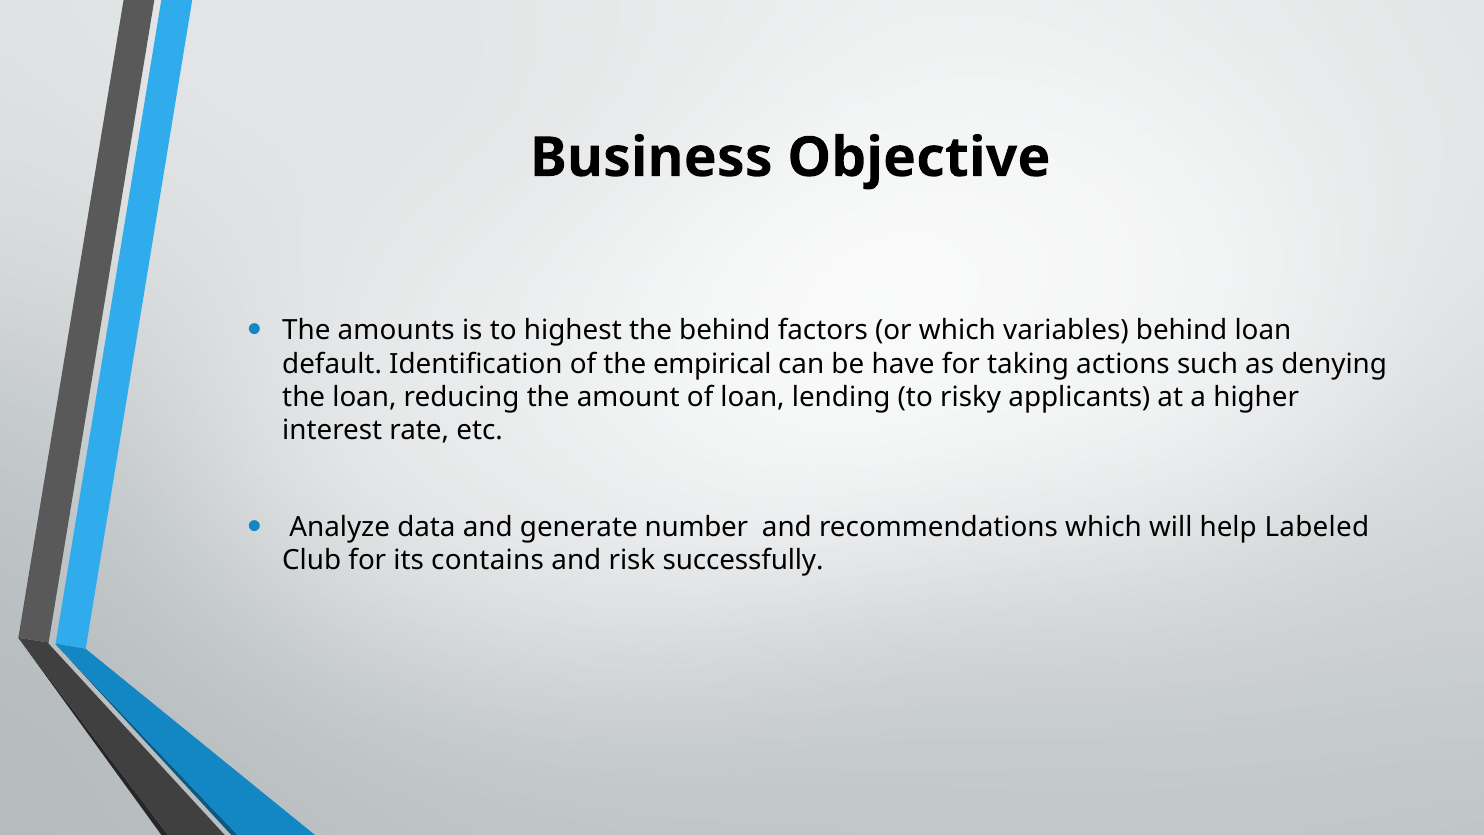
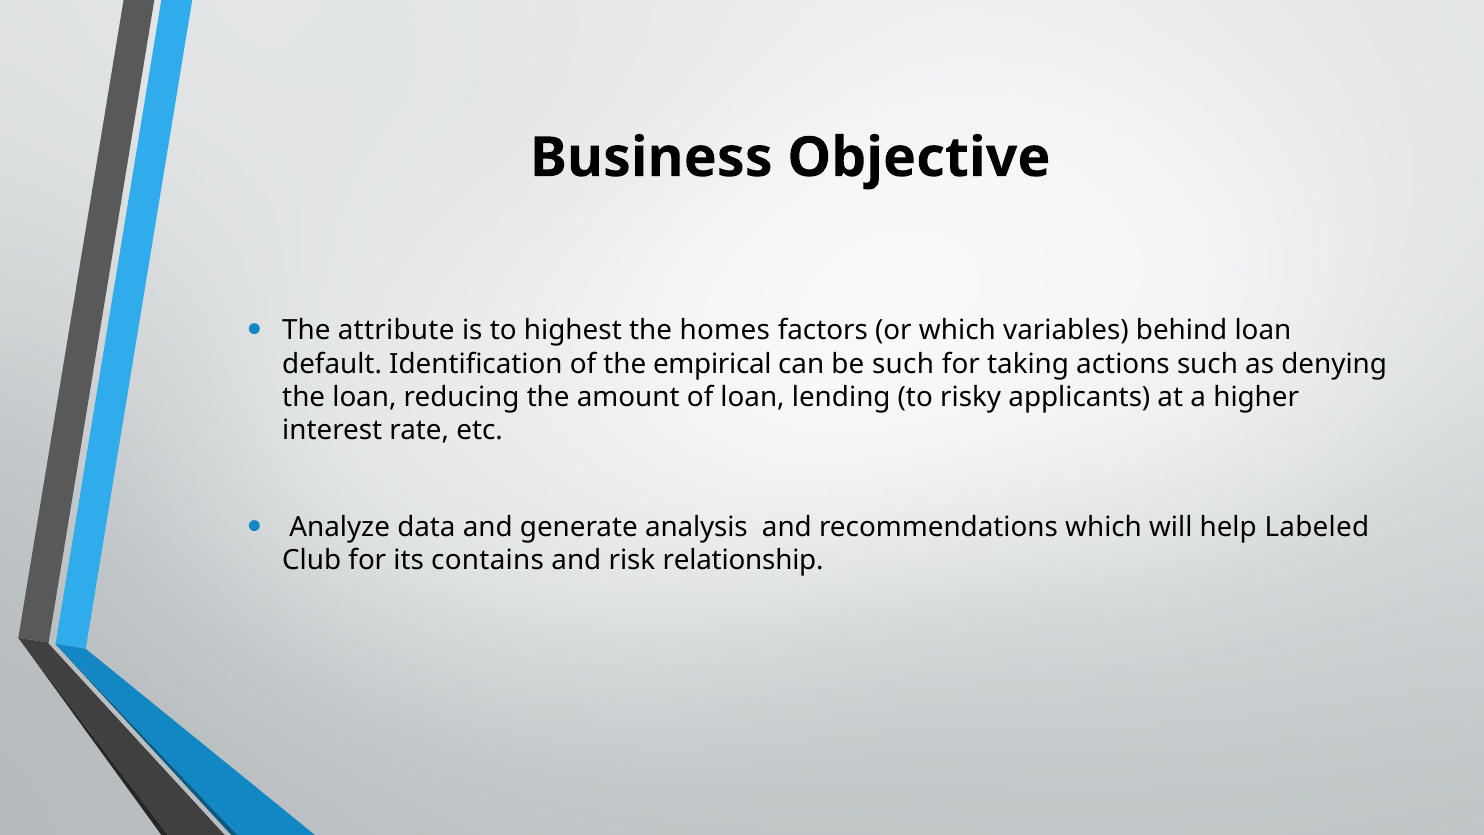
amounts: amounts -> attribute
the behind: behind -> homes
be have: have -> such
number: number -> analysis
successfully: successfully -> relationship
